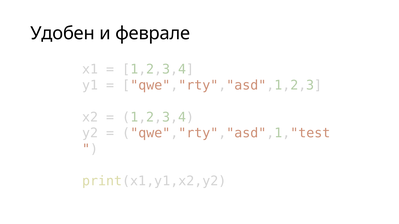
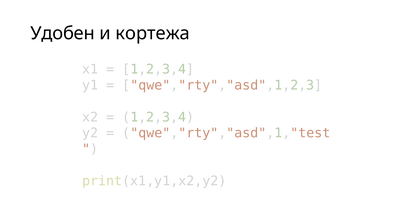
феврале: феврале -> кортежа
